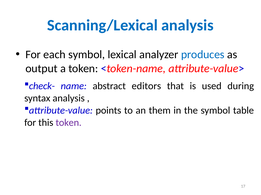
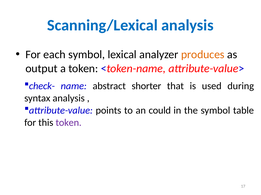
produces colour: blue -> orange
editors: editors -> shorter
them: them -> could
